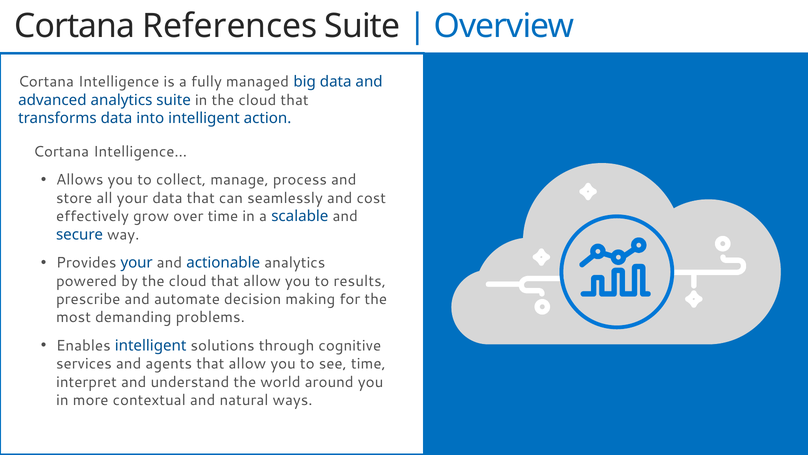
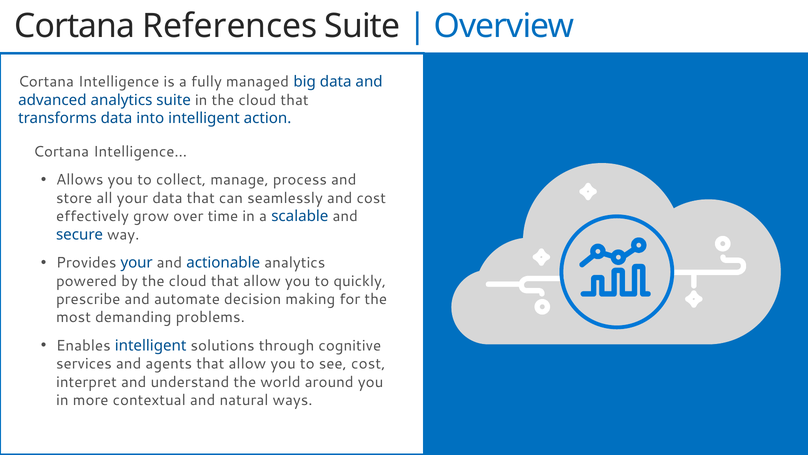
results: results -> quickly
see time: time -> cost
